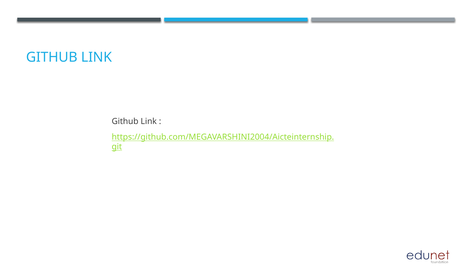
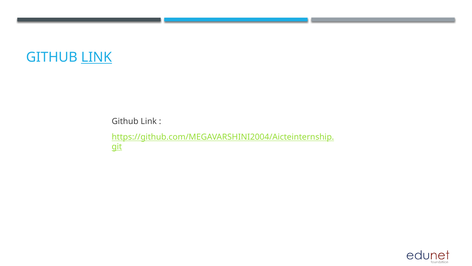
LINK at (96, 57) underline: none -> present
